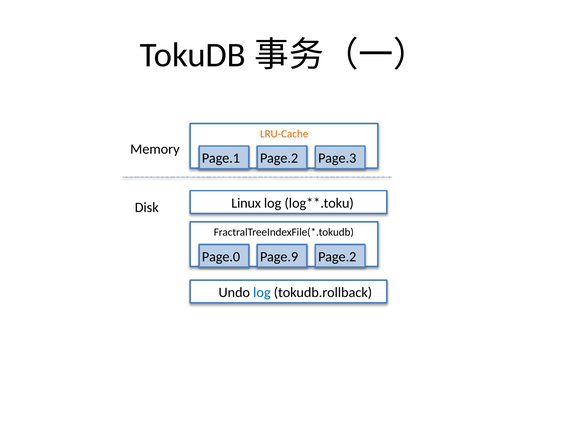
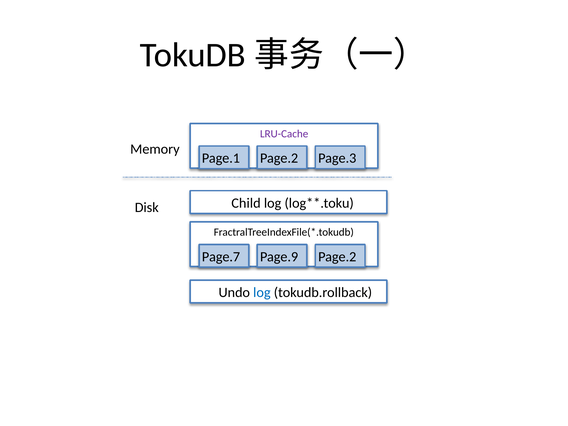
LRU-Cache colour: orange -> purple
Linux: Linux -> Child
Page.0: Page.0 -> Page.7
